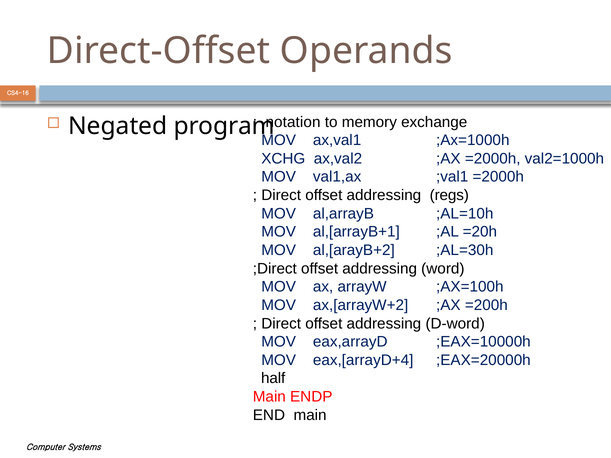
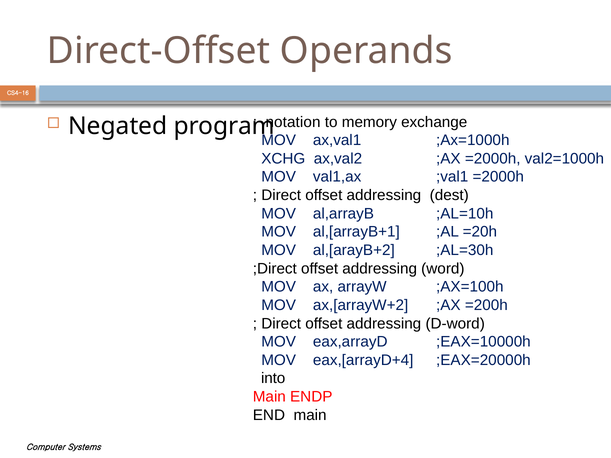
regs: regs -> dest
half: half -> into
